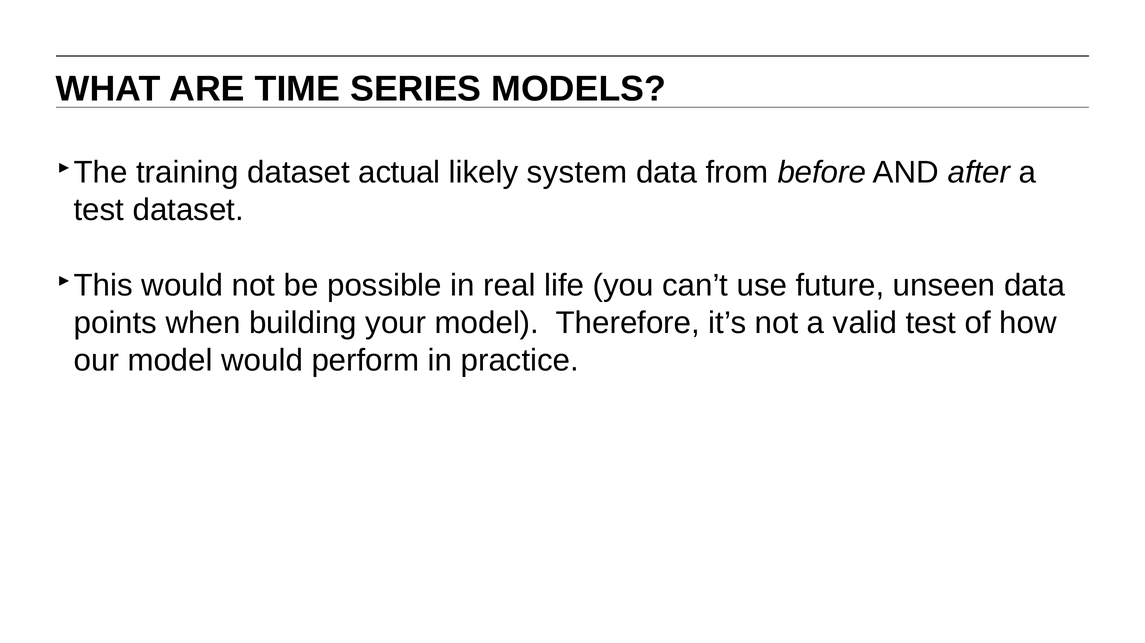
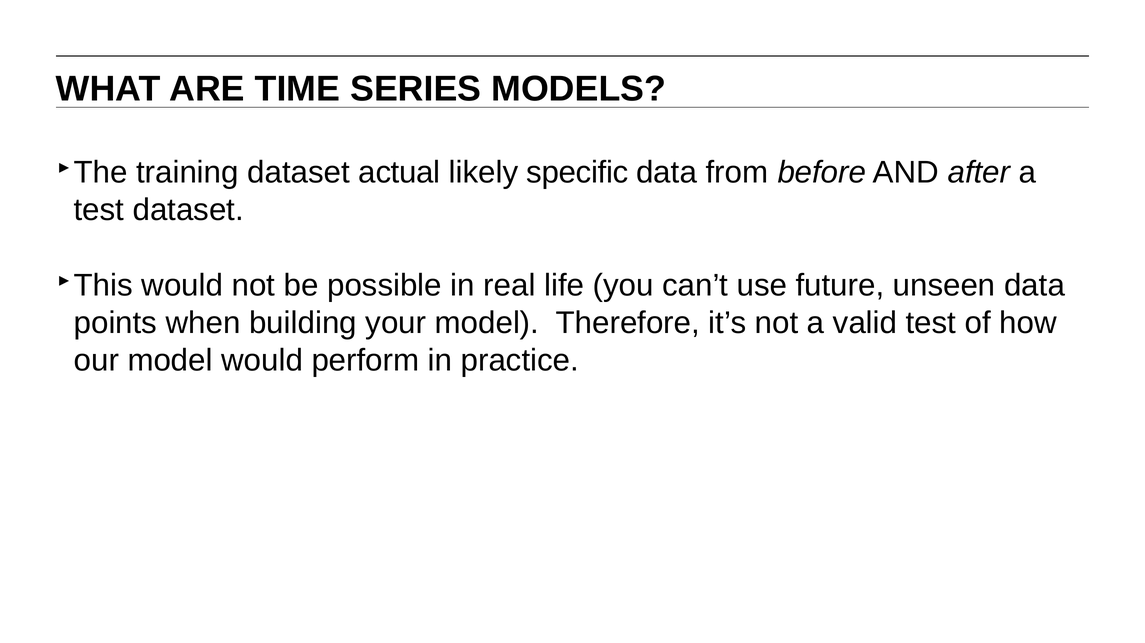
system: system -> specific
